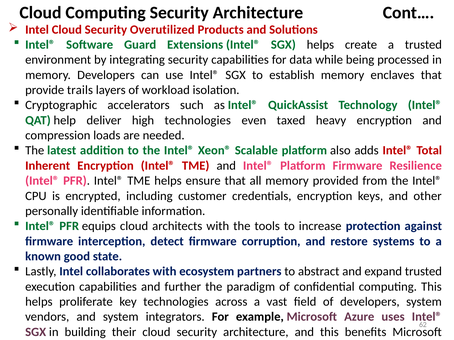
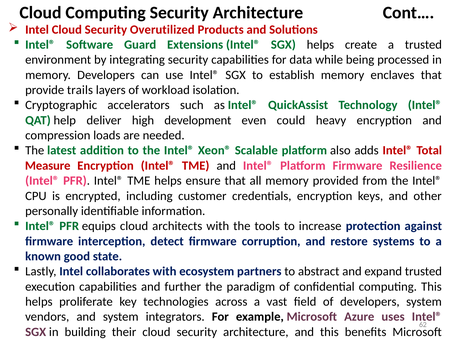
high technologies: technologies -> development
taxed: taxed -> could
Inherent: Inherent -> Measure
